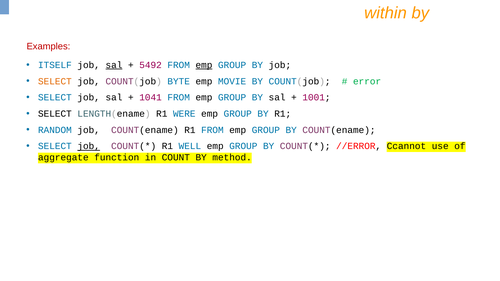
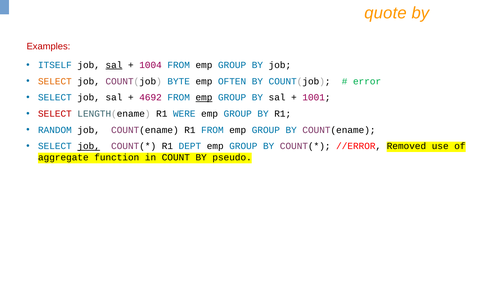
within: within -> quote
5492: 5492 -> 1004
emp at (204, 65) underline: present -> none
MOVIE: MOVIE -> OFTEN
1041: 1041 -> 4692
emp at (204, 98) underline: none -> present
SELECT at (55, 114) colour: black -> red
WELL: WELL -> DEPT
Ccannot: Ccannot -> Removed
method: method -> pseudo
